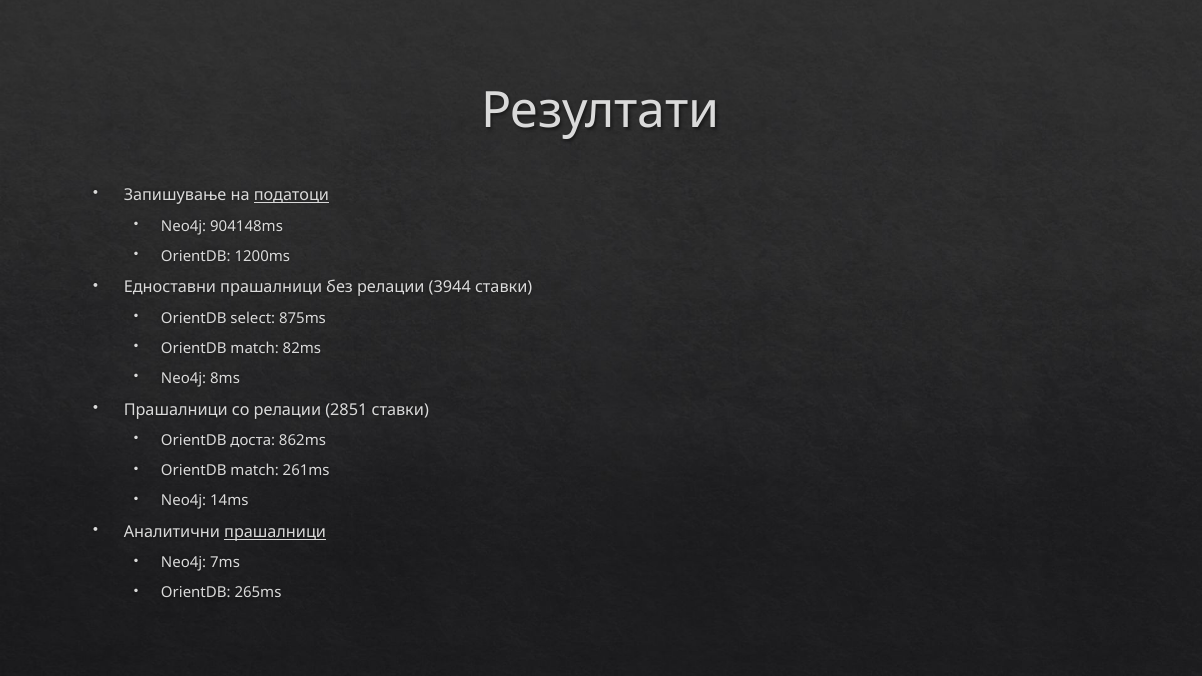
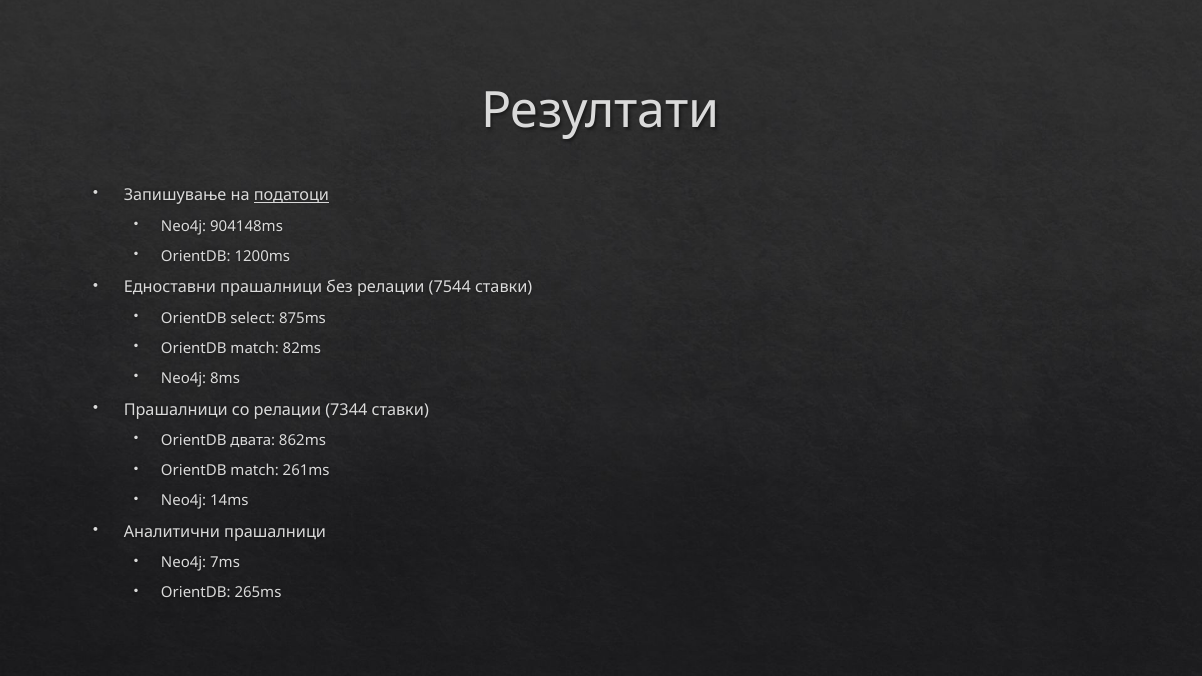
3944: 3944 -> 7544
2851: 2851 -> 7344
доста: доста -> двата
прашалници at (275, 532) underline: present -> none
